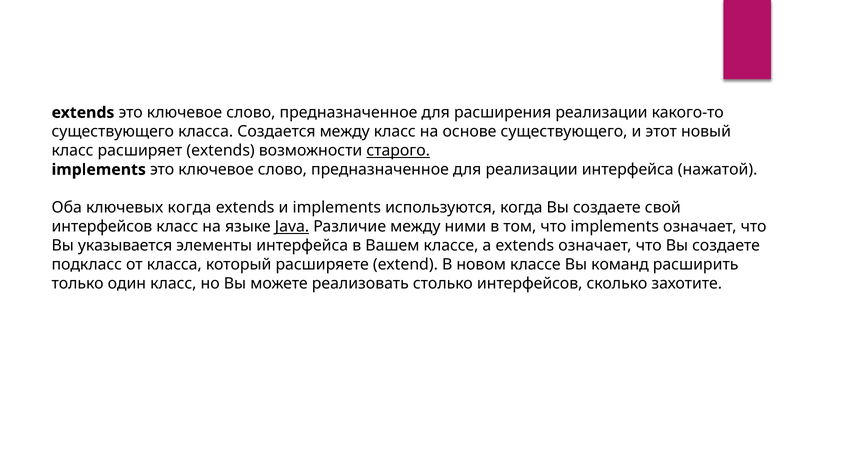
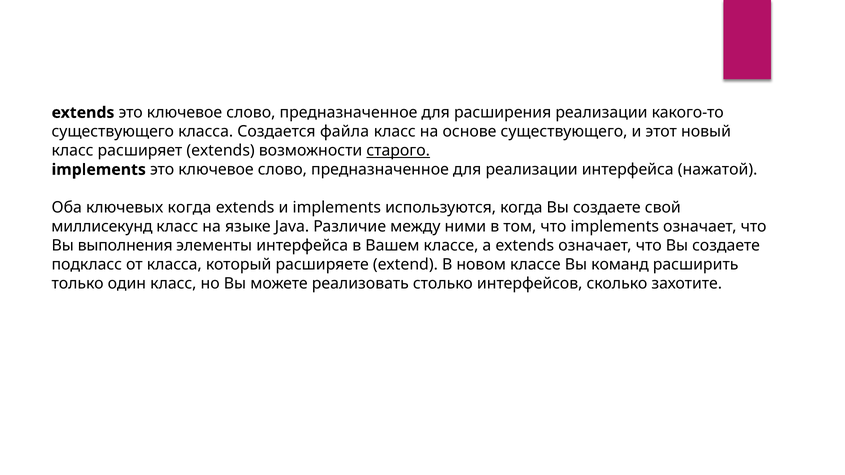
Создается между: между -> файла
интерфейсов at (102, 227): интерфейсов -> миллисекунд
Java underline: present -> none
указывается: указывается -> выполнения
